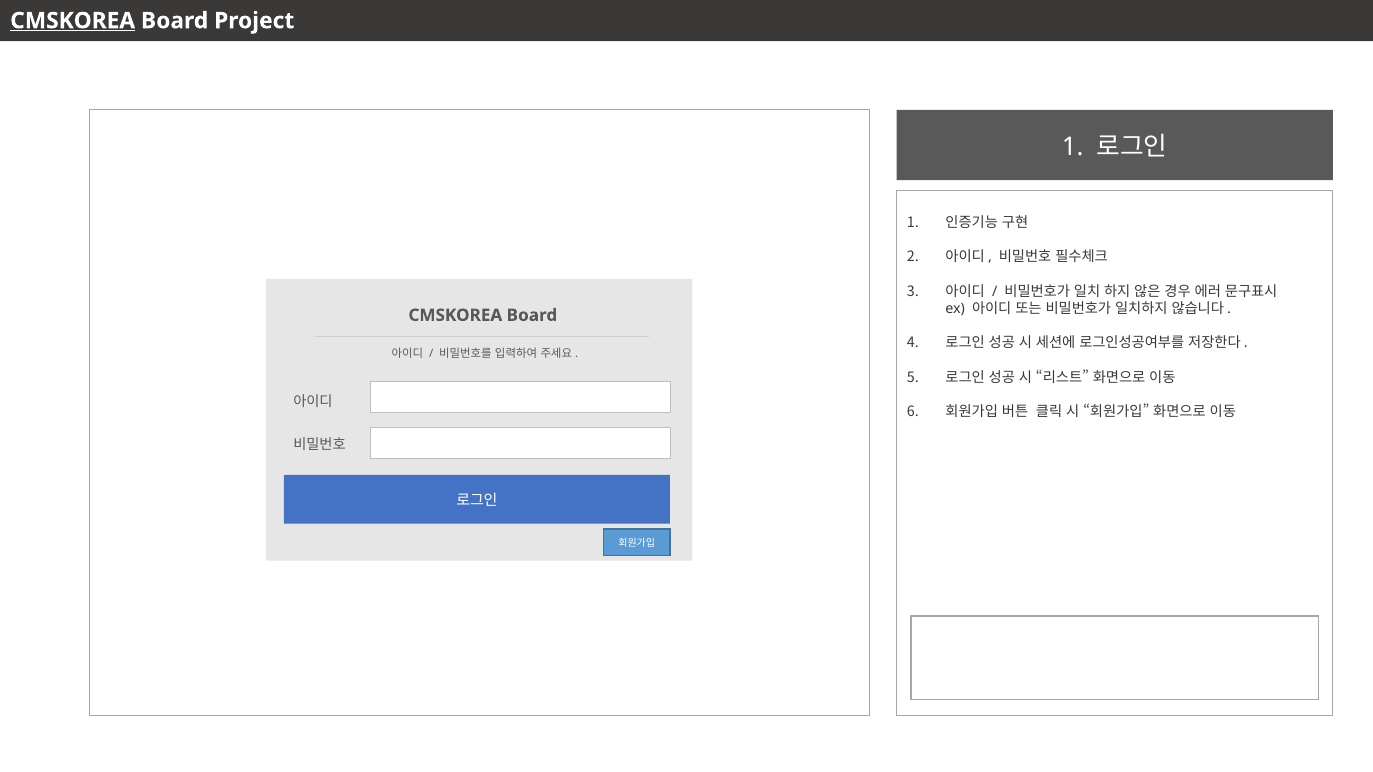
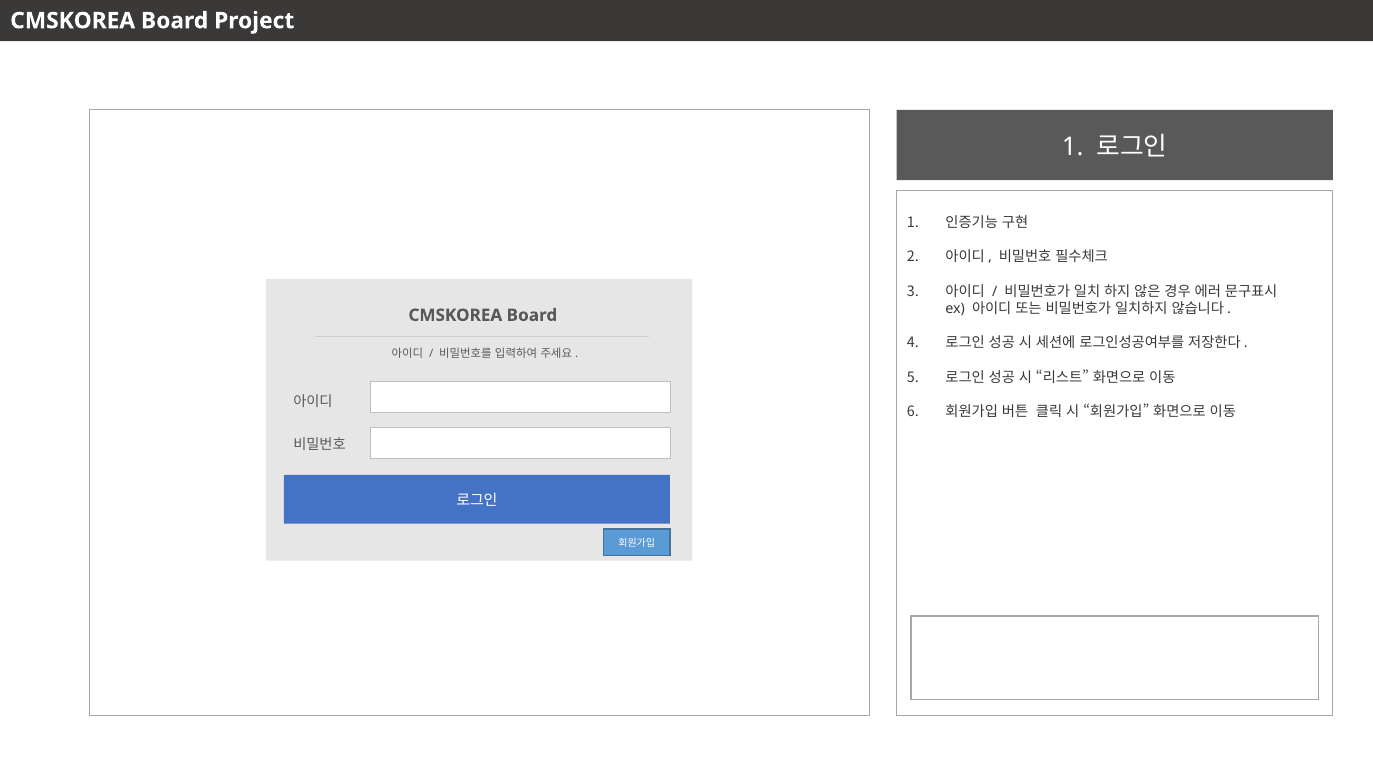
CMSKOREA at (73, 21) underline: present -> none
